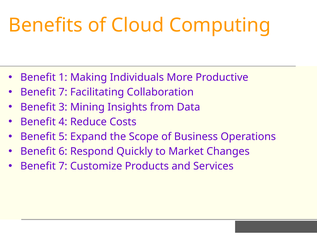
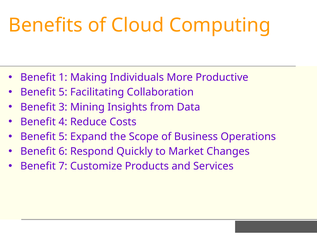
7 at (63, 92): 7 -> 5
